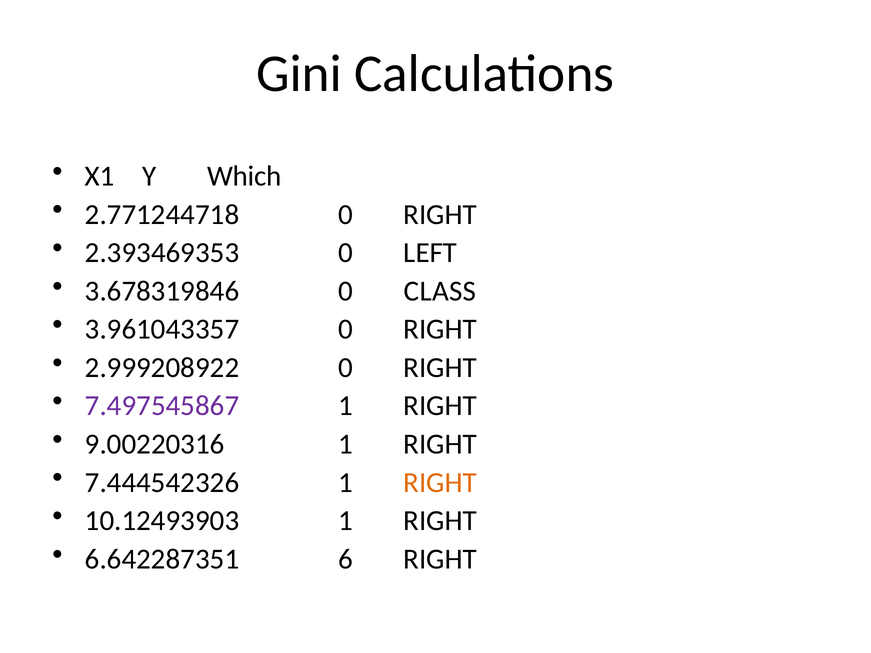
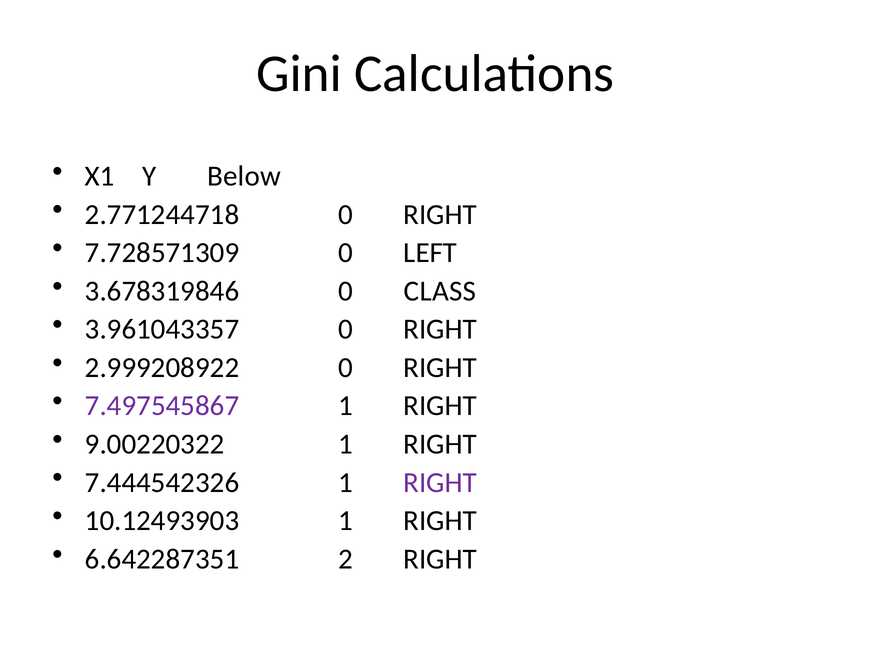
Which: Which -> Below
2.393469353: 2.393469353 -> 7.728571309
9.00220316: 9.00220316 -> 9.00220322
RIGHT at (440, 483) colour: orange -> purple
6: 6 -> 2
